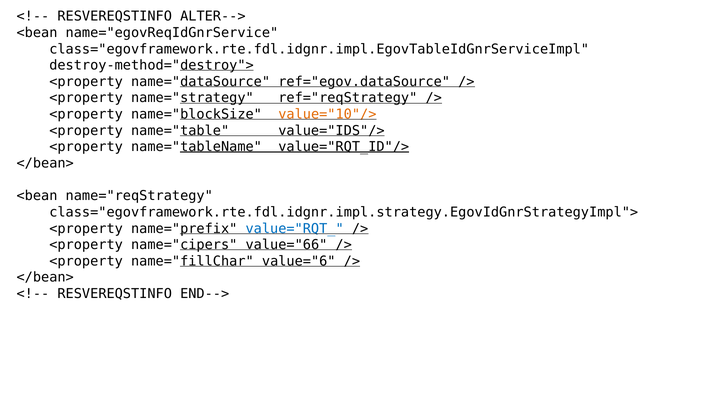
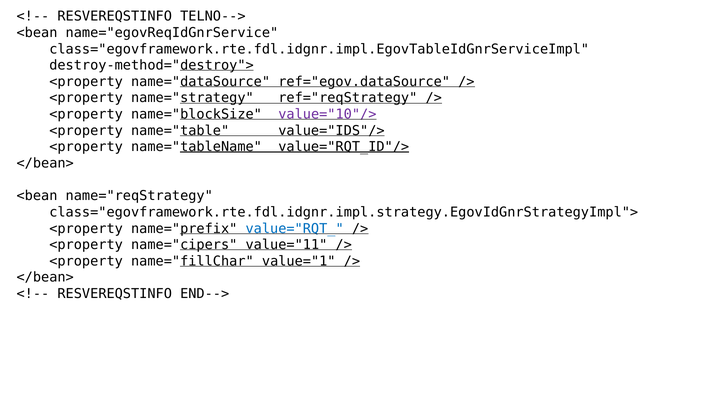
ALTER-->: ALTER--> -> TELNO-->
value="10"/> colour: orange -> purple
value="66: value="66 -> value="11
value="6: value="6 -> value="1
